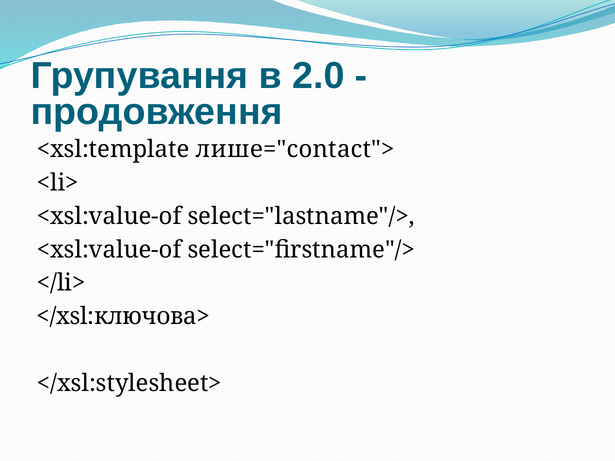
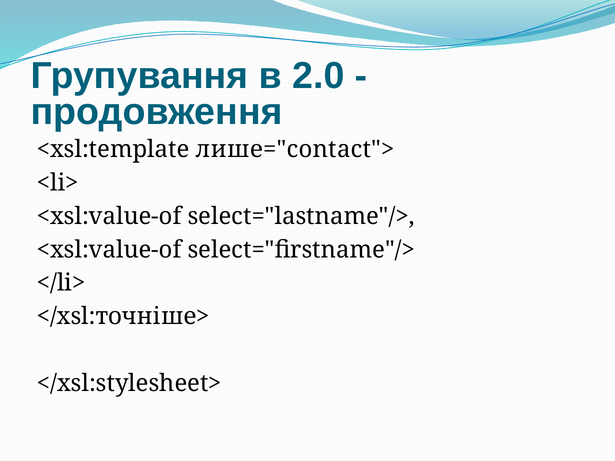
</xsl:ключова>: </xsl:ключова> -> </xsl:точніше>
